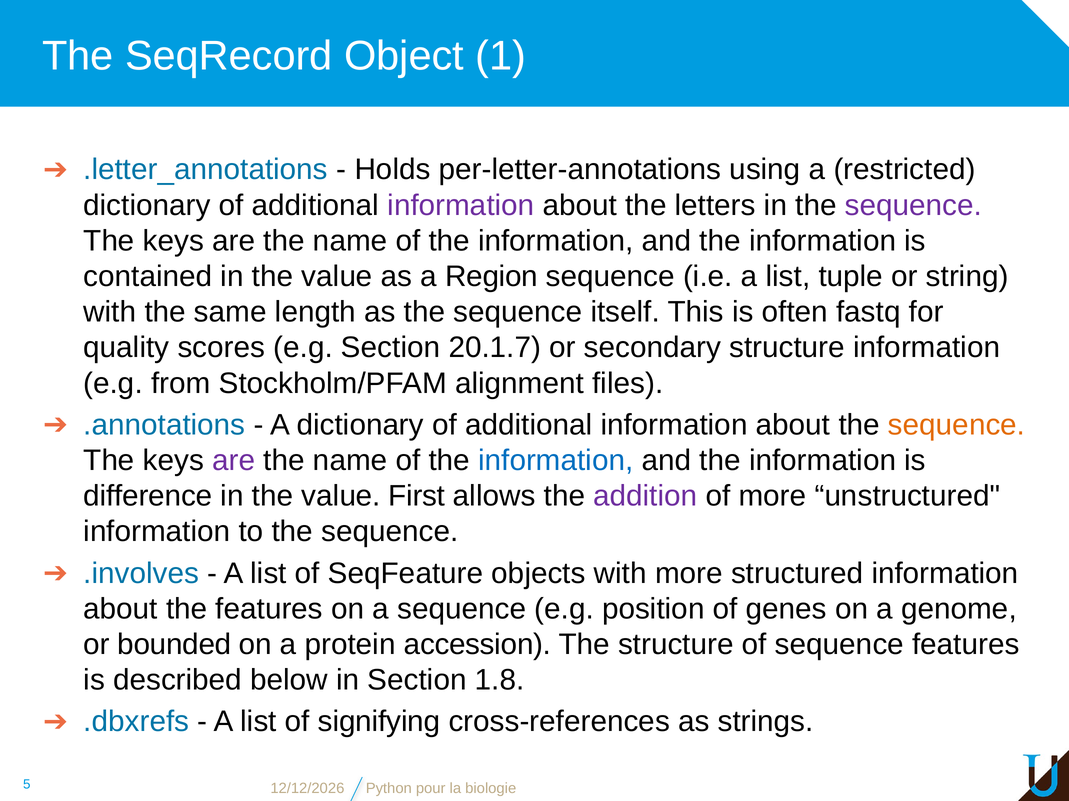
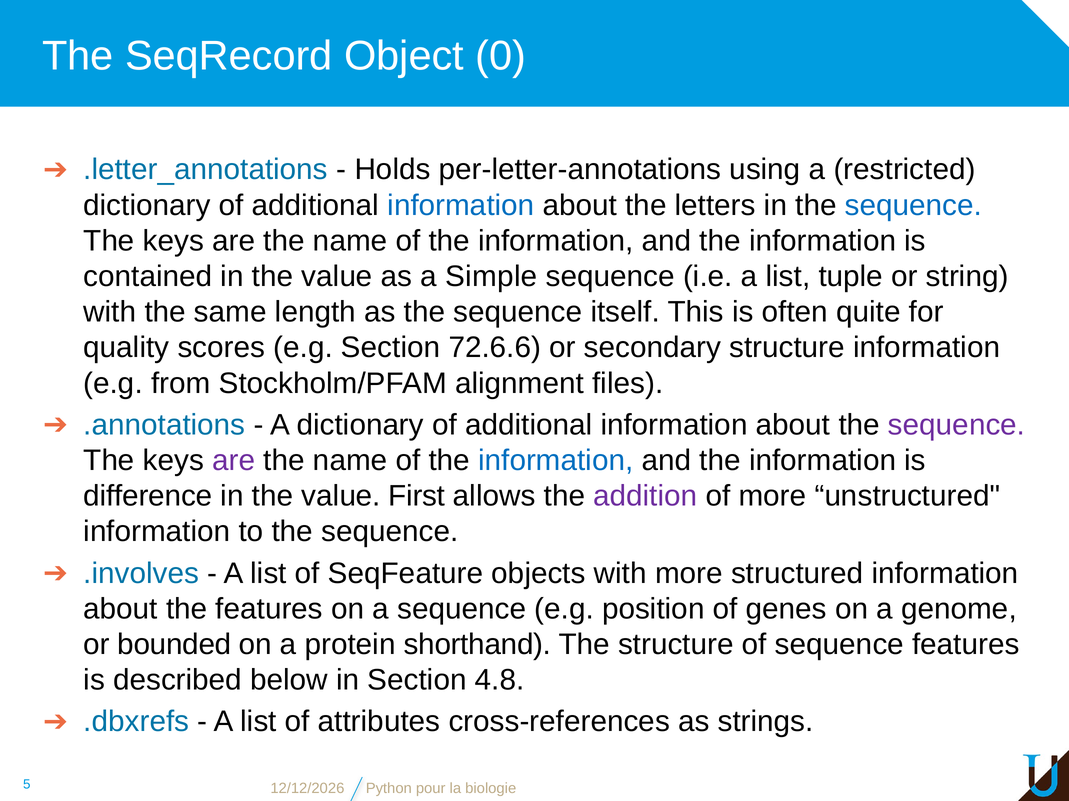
1: 1 -> 0
information at (461, 205) colour: purple -> blue
sequence at (913, 205) colour: purple -> blue
Region: Region -> Simple
fastq: fastq -> quite
20.1.7: 20.1.7 -> 72.6.6
sequence at (957, 425) colour: orange -> purple
accession: accession -> shorthand
1.8: 1.8 -> 4.8
signifying: signifying -> attributes
